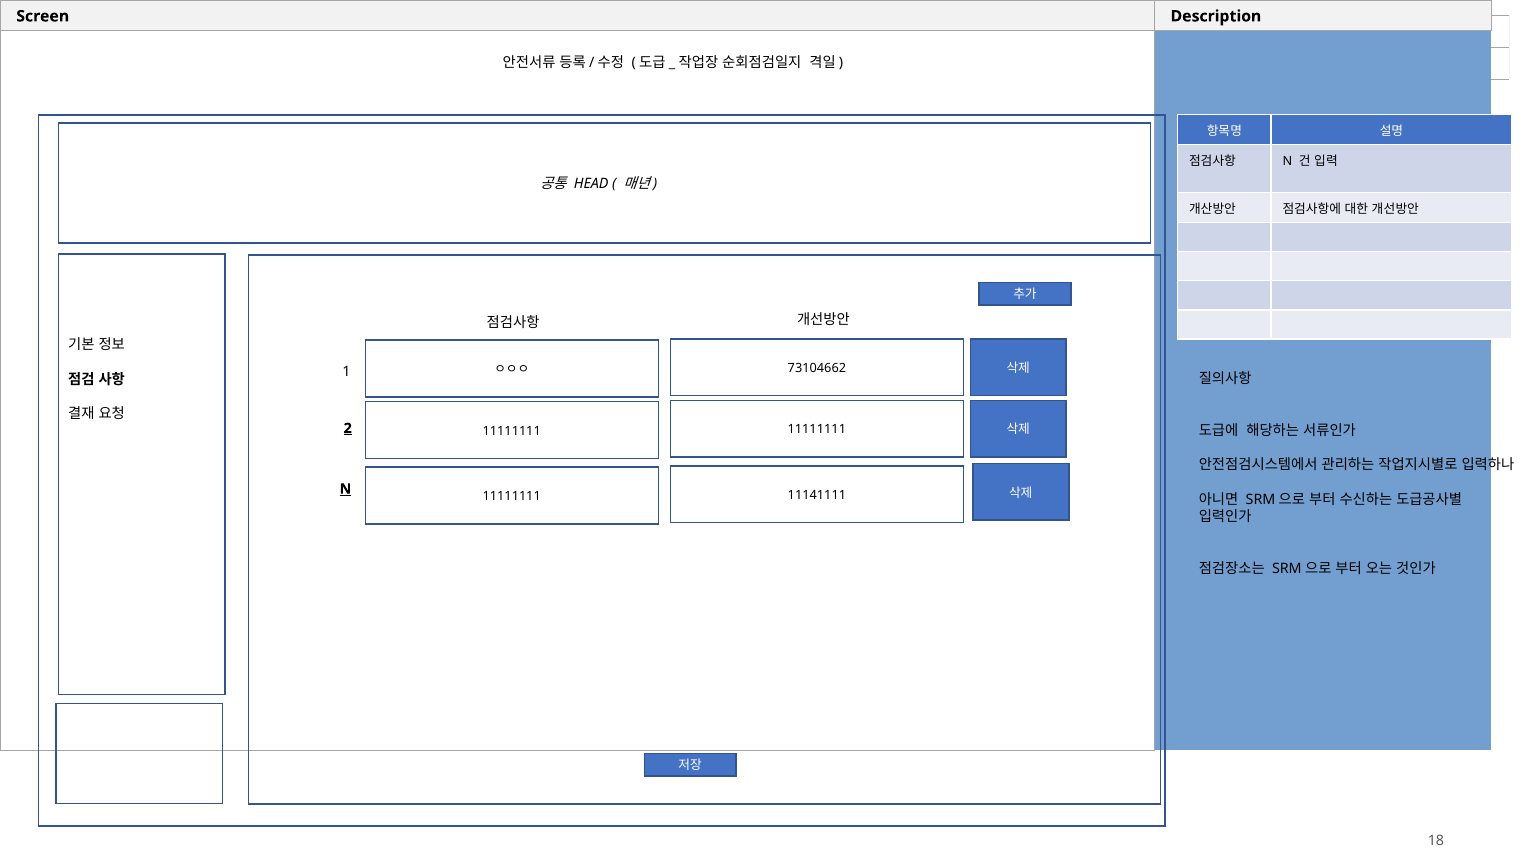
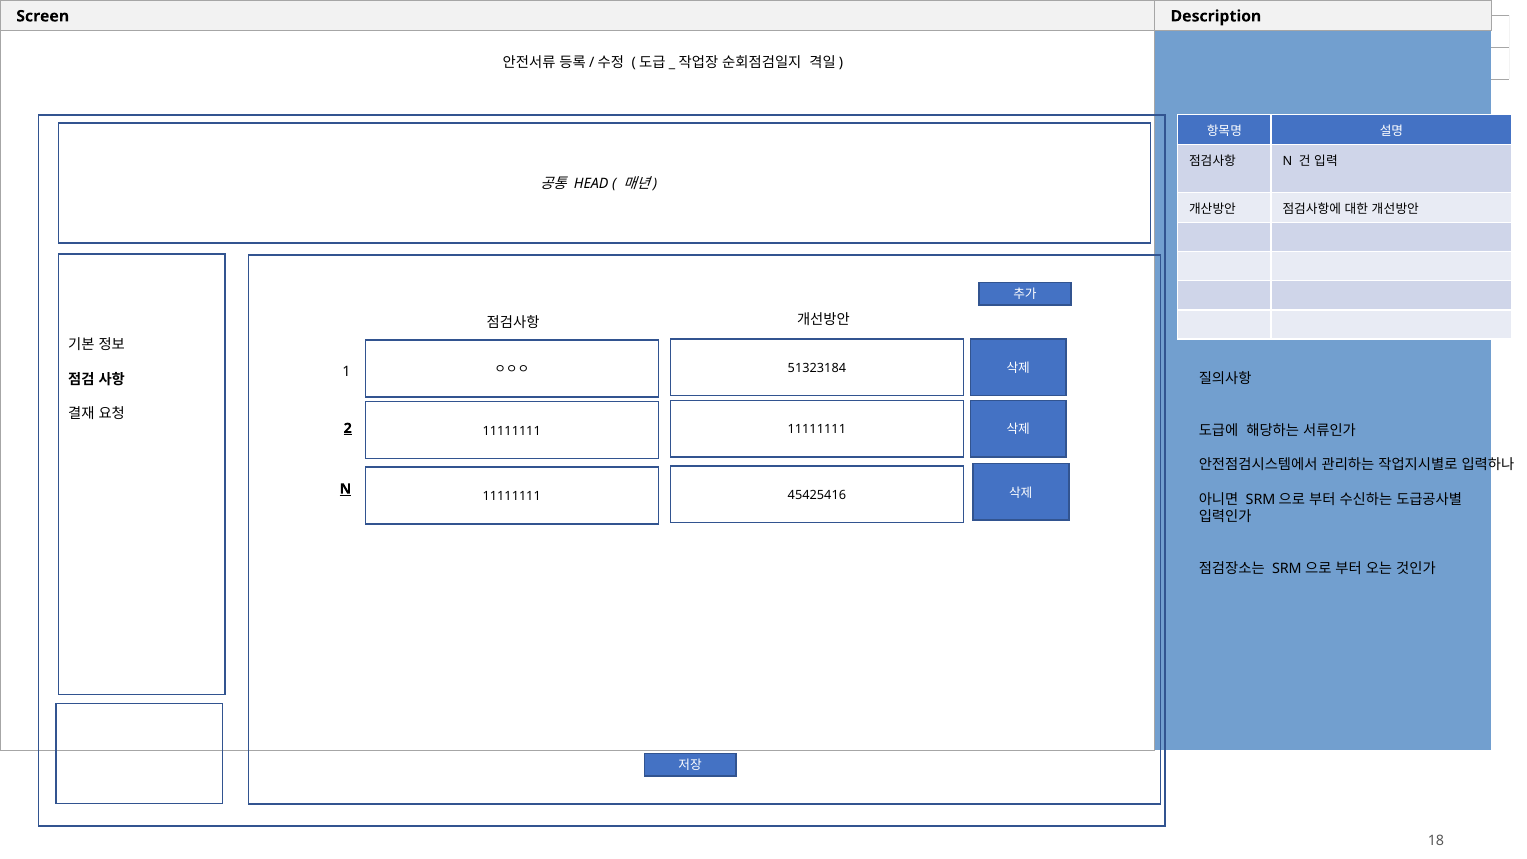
73104662: 73104662 -> 51323184
11141111: 11141111 -> 45425416
